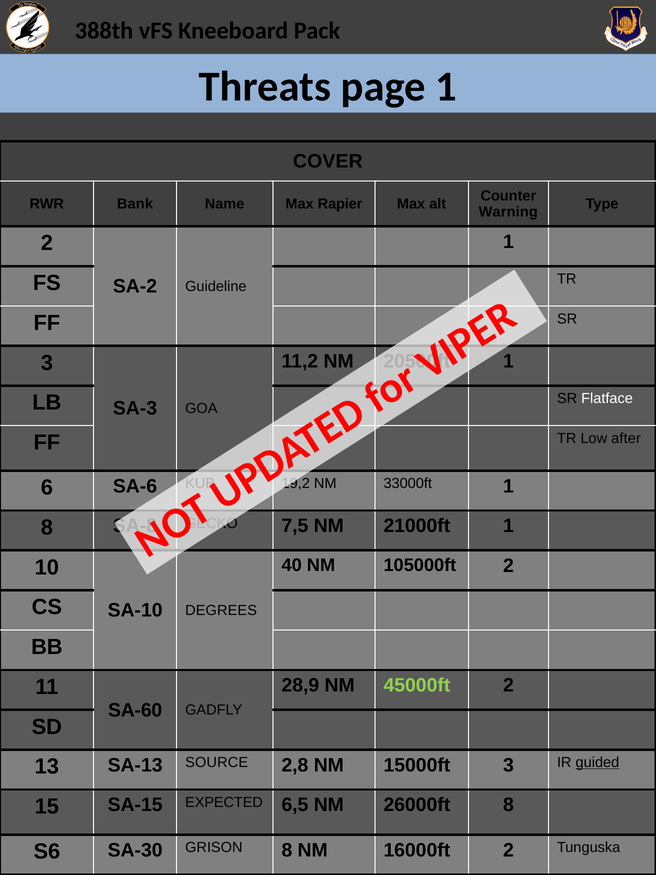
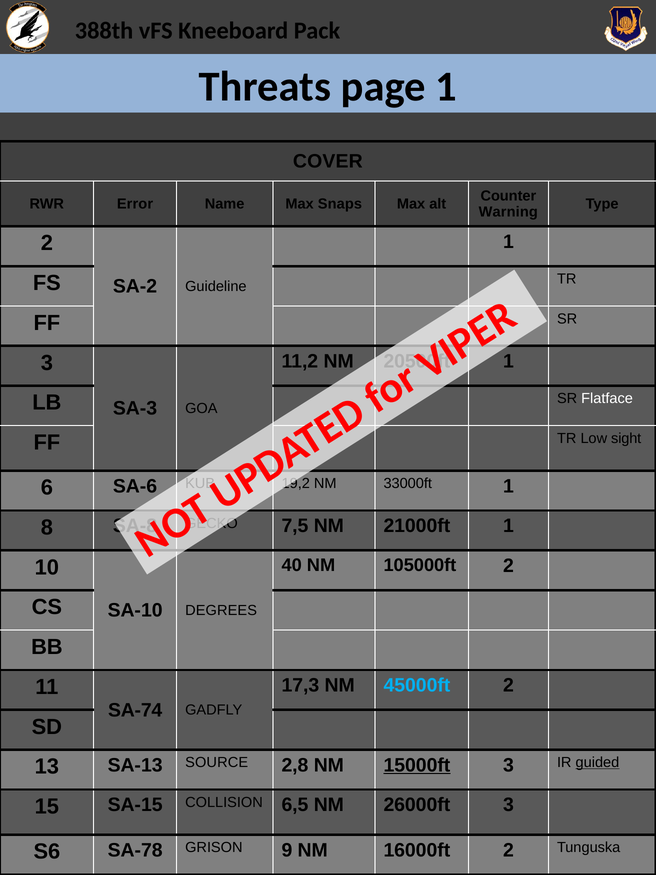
Bank: Bank -> Error
Rapier: Rapier -> Snaps
after: after -> sight
28,9: 28,9 -> 17,3
45000ft colour: light green -> light blue
SA-60: SA-60 -> SA-74
15000ft underline: none -> present
EXPECTED: EXPECTED -> COLLISION
26000ft 8: 8 -> 3
SA-30: SA-30 -> SA-78
GRISON 8: 8 -> 9
